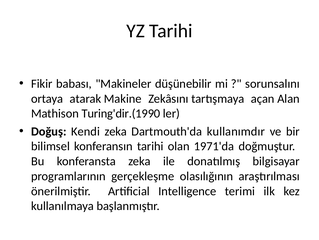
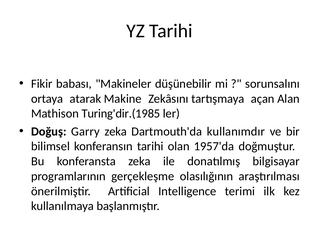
Turing'dir.(1990: Turing'dir.(1990 -> Turing'dir.(1985
Kendi: Kendi -> Garry
1971'da: 1971'da -> 1957'da
